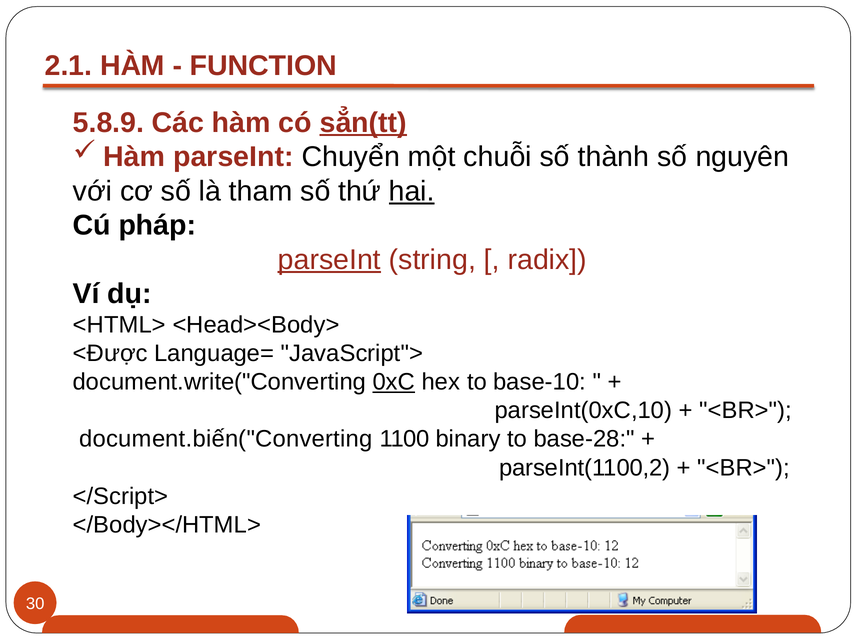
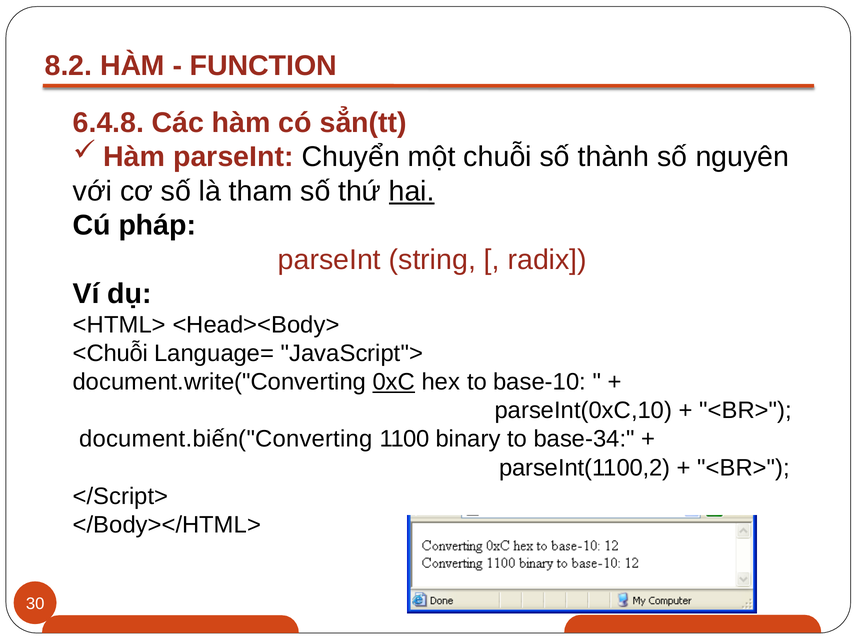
2.1: 2.1 -> 8.2
5.8.9: 5.8.9 -> 6.4.8
sẳn(tt underline: present -> none
parseInt at (329, 260) underline: present -> none
<Được: <Được -> <Chuỗi
base-28: base-28 -> base-34
